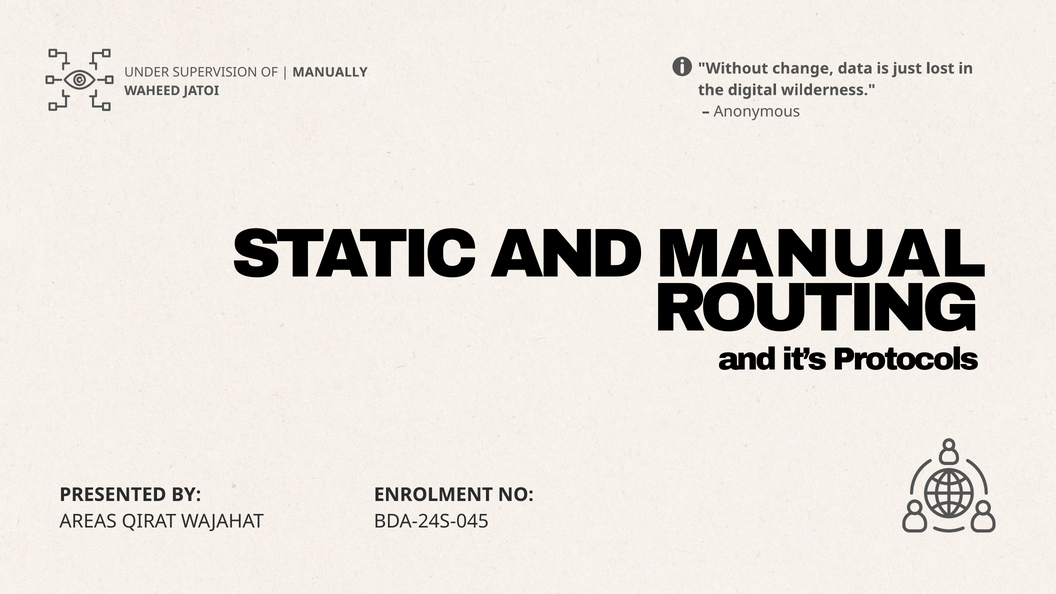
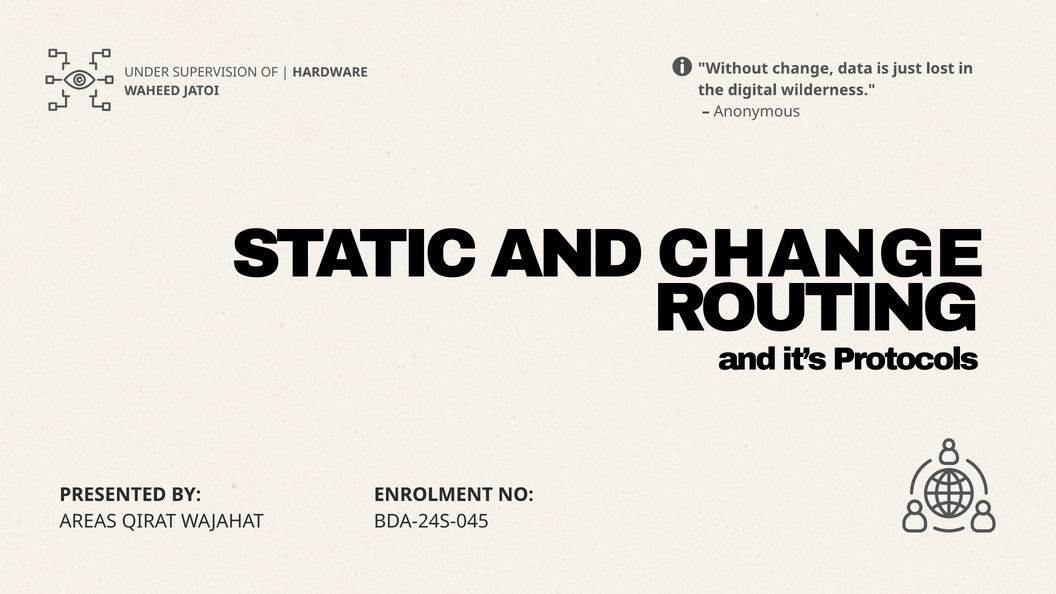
MANUALLY: MANUALLY -> HARDWARE
AND MANUAL: MANUAL -> CHANGE
